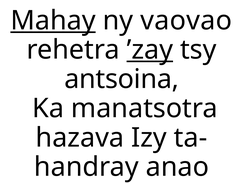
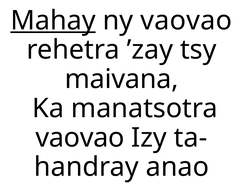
’zay underline: present -> none
antsoina: antsoina -> maivana
hazava at (80, 137): hazava -> vaovao
